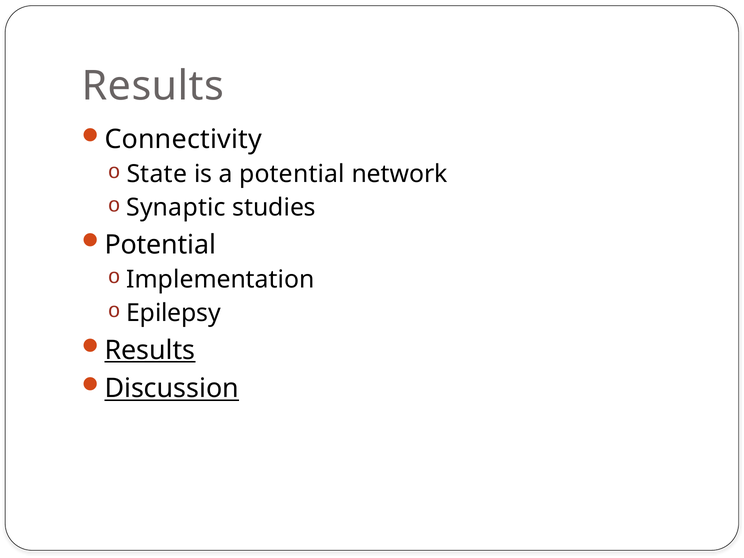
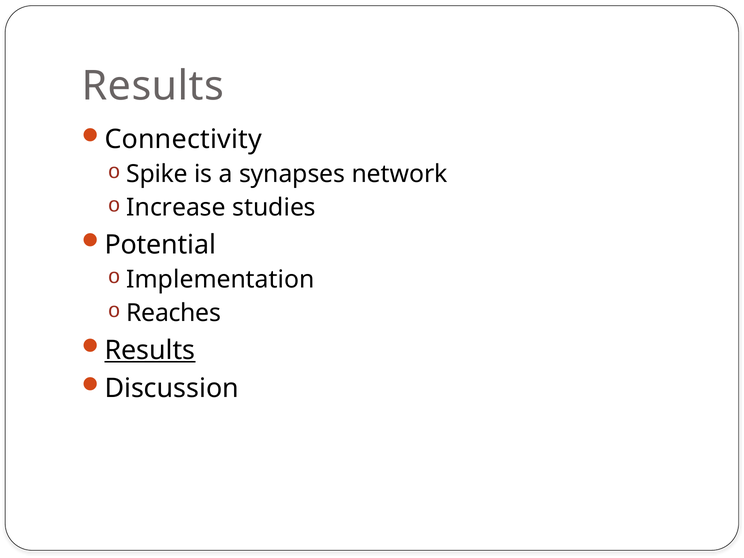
State: State -> Spike
a potential: potential -> synapses
Synaptic: Synaptic -> Increase
Epilepsy: Epilepsy -> Reaches
Discussion underline: present -> none
